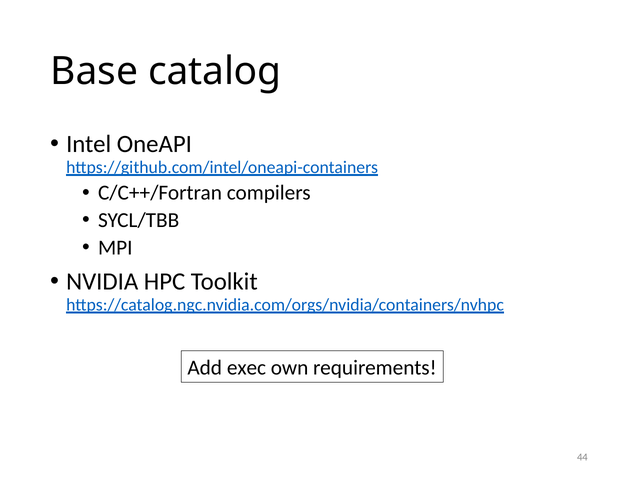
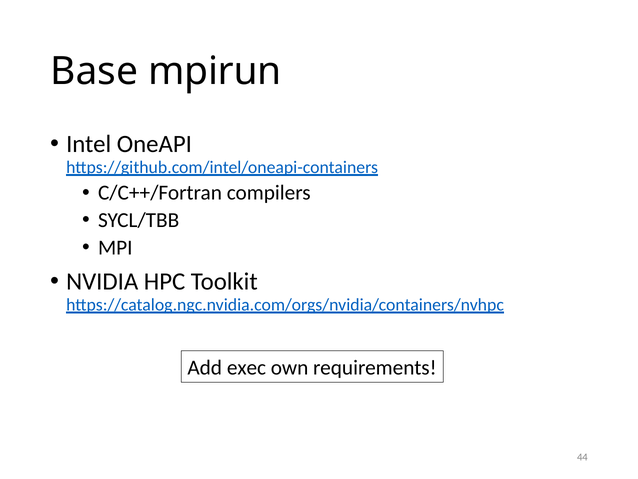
catalog: catalog -> mpirun
